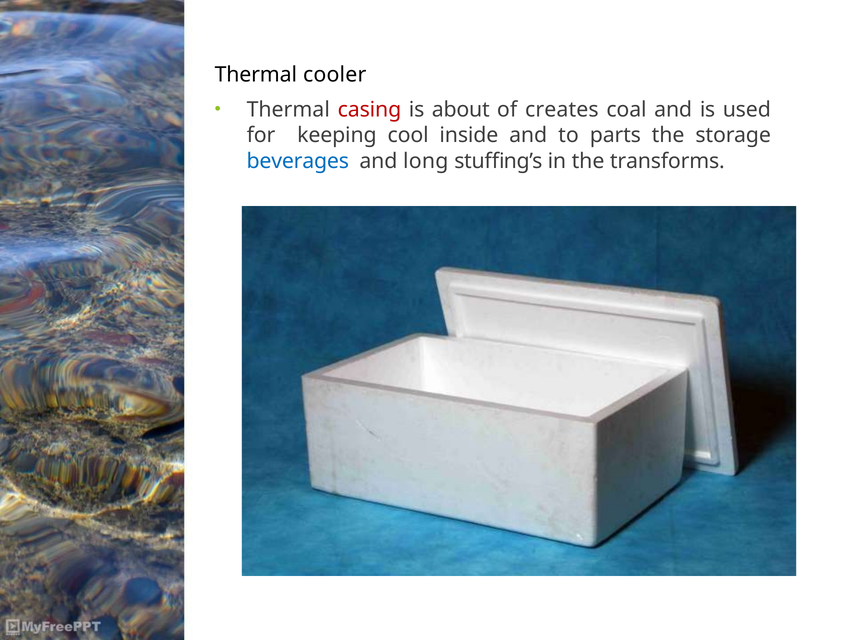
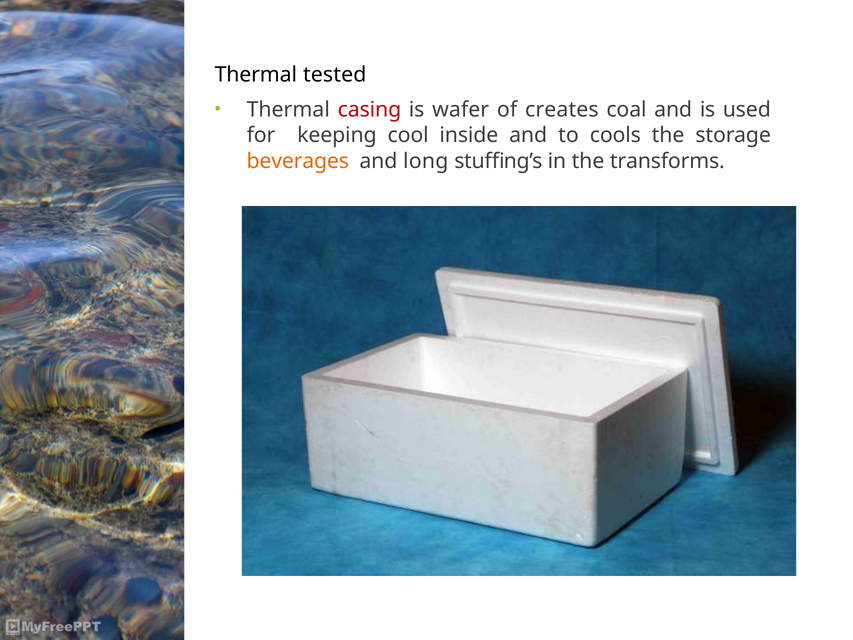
cooler: cooler -> tested
about: about -> wafer
parts: parts -> cools
beverages colour: blue -> orange
